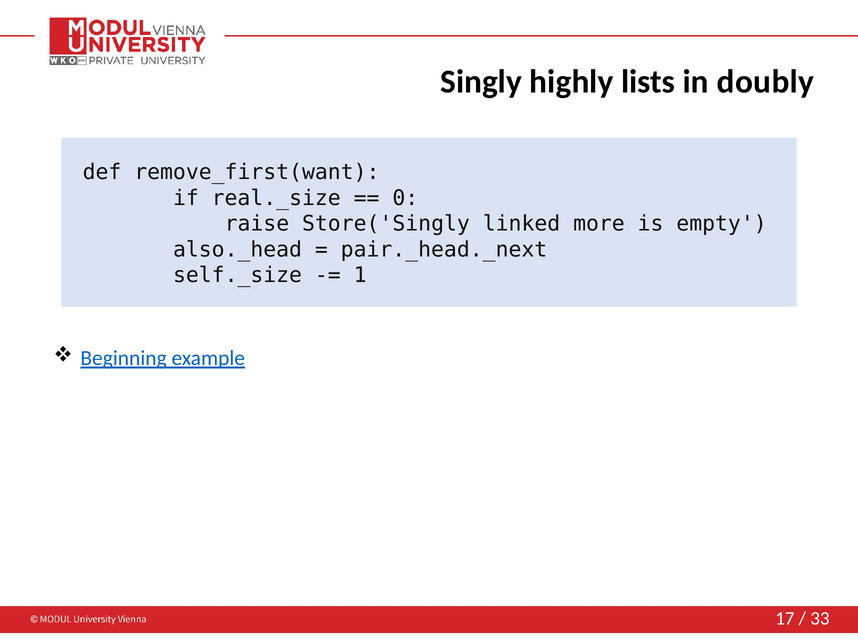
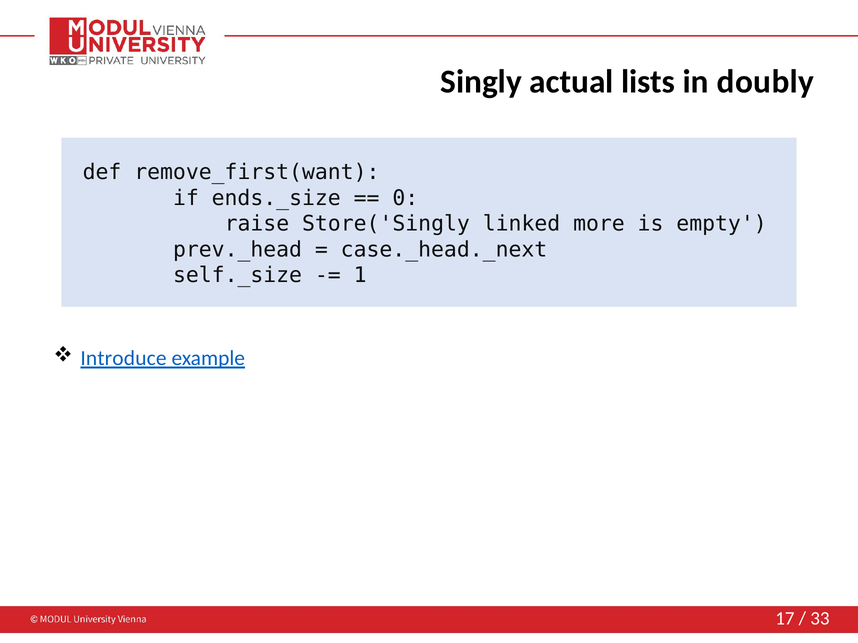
highly: highly -> actual
real._size: real._size -> ends._size
also._head: also._head -> prev._head
pair._head._next: pair._head._next -> case._head._next
Beginning: Beginning -> Introduce
